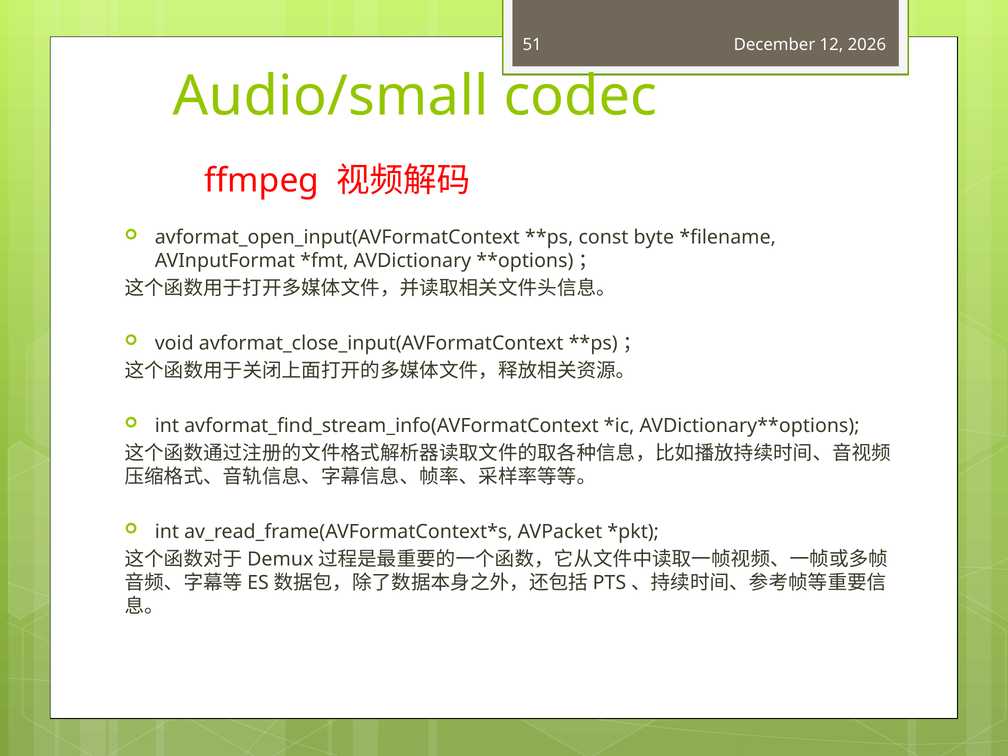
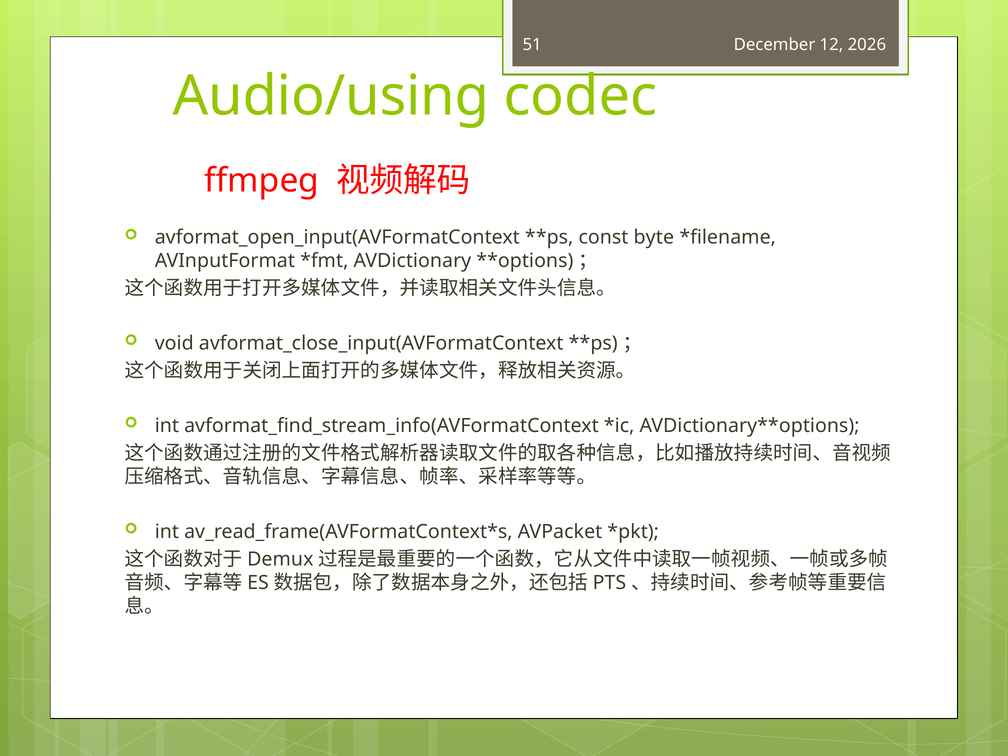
Audio/small: Audio/small -> Audio/using
